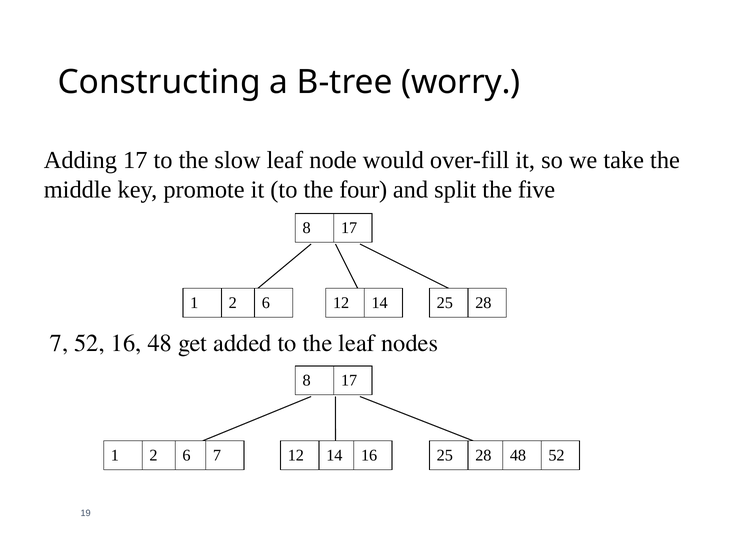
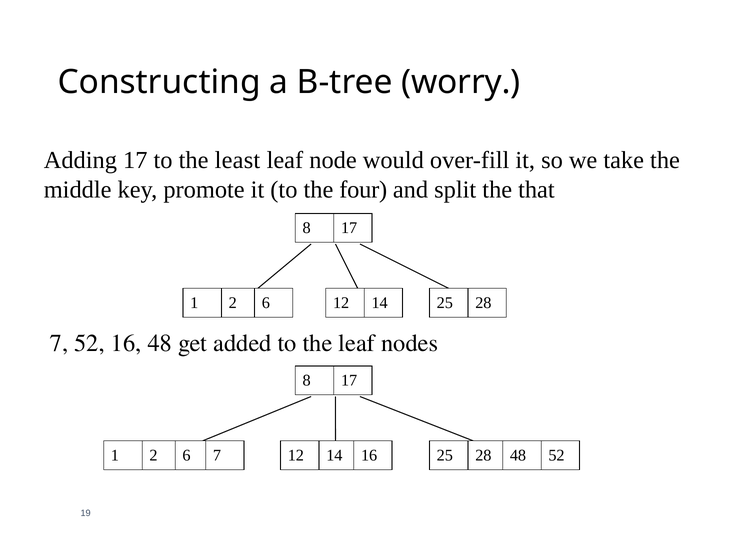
slow: slow -> least
five: five -> that
